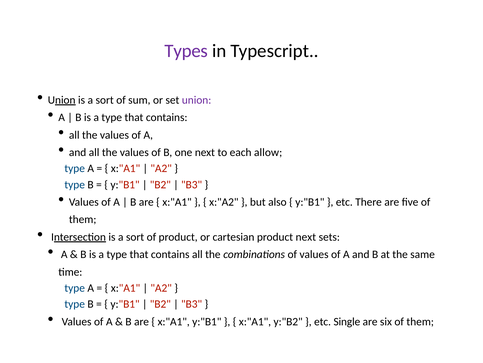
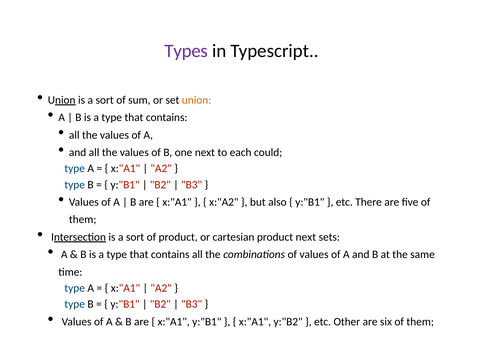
union at (197, 100) colour: purple -> orange
allow: allow -> could
Single: Single -> Other
